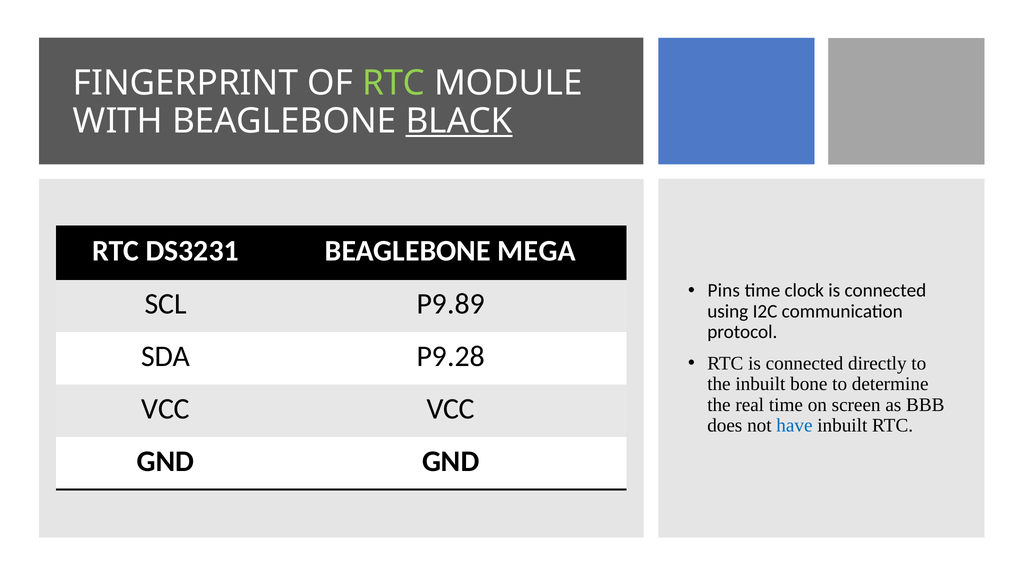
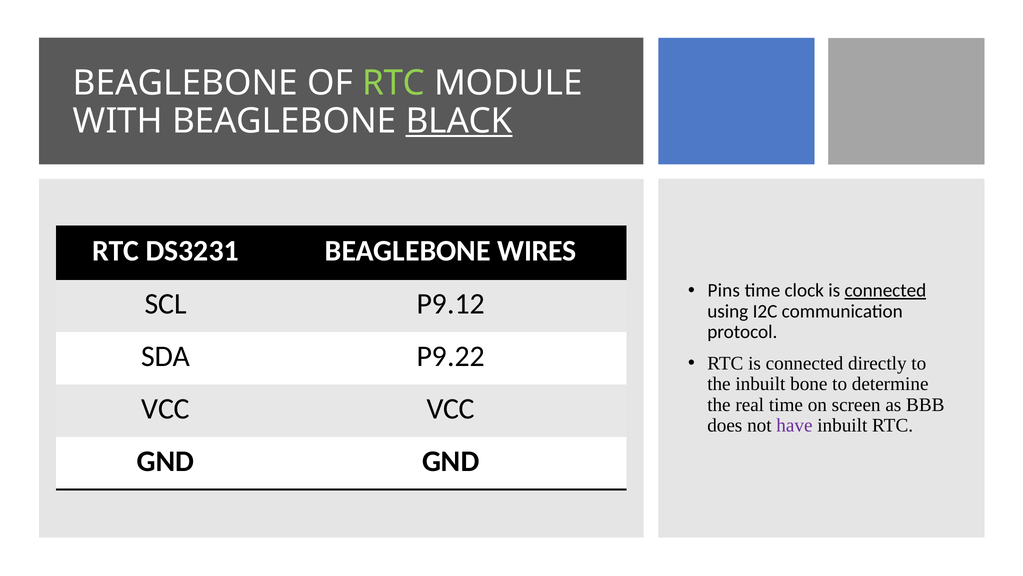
FINGERPRINT at (185, 83): FINGERPRINT -> BEAGLEBONE
MEGA: MEGA -> WIRES
connected at (885, 290) underline: none -> present
P9.89: P9.89 -> P9.12
P9.28: P9.28 -> P9.22
have colour: blue -> purple
